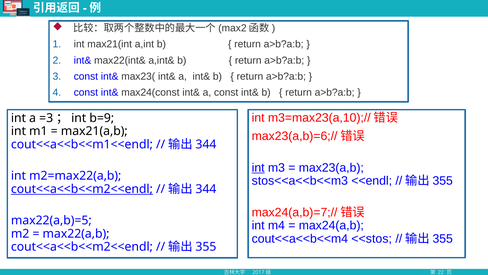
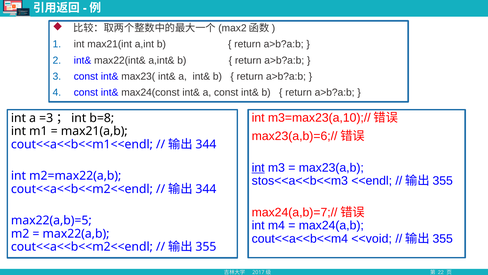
b=9: b=9 -> b=8
cout<<a<<b<<m2<<endl at (82, 189) underline: present -> none
<<stos: <<stos -> <<void
